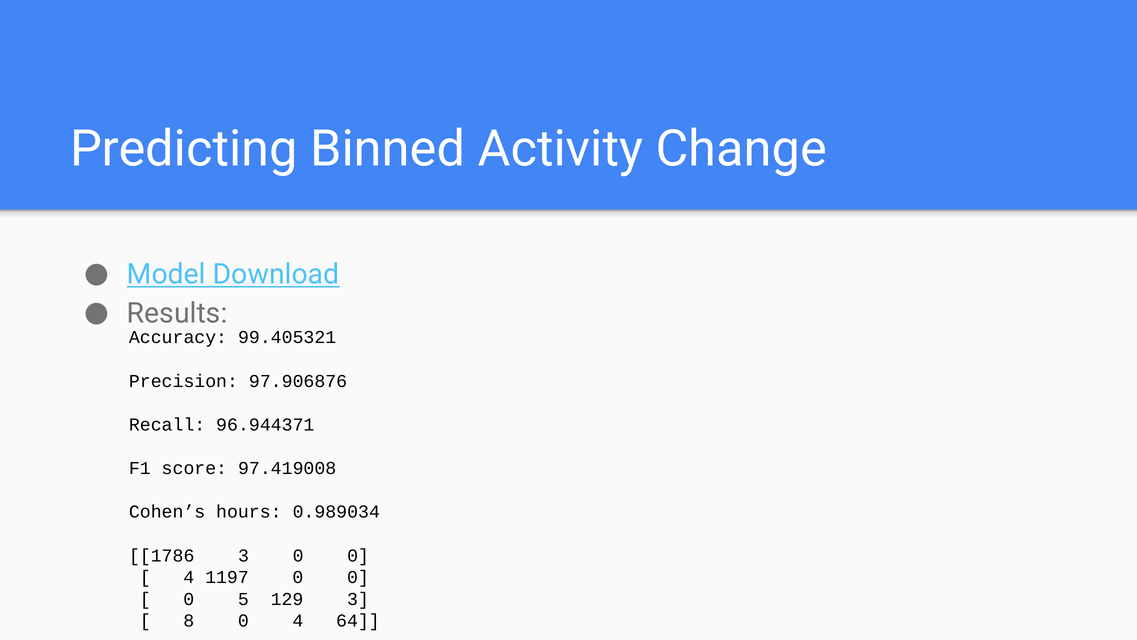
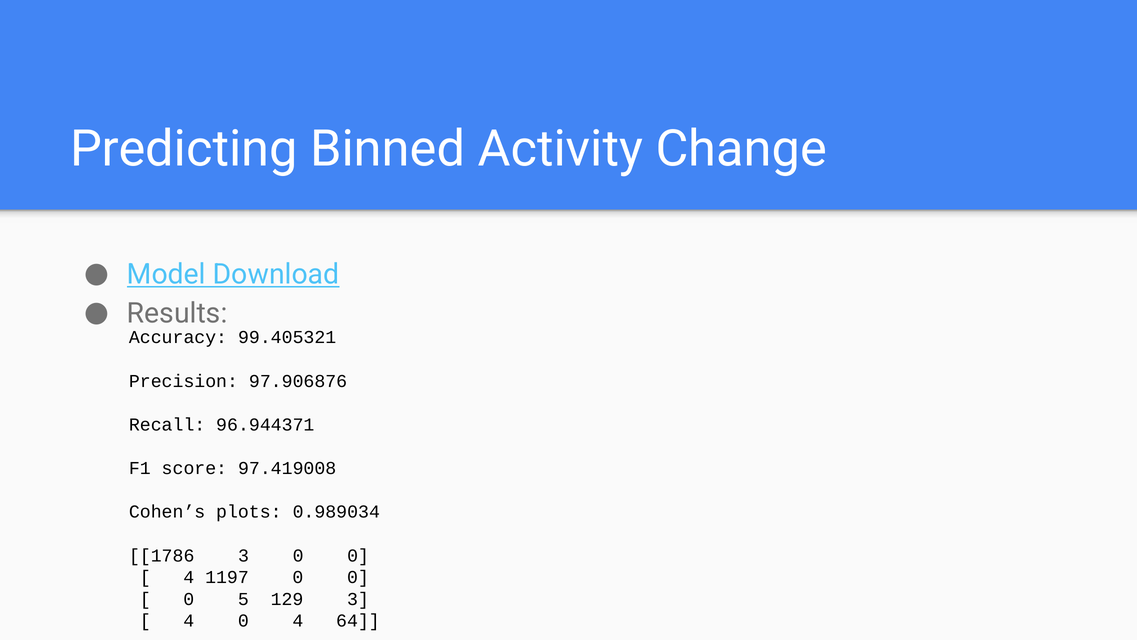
hours: hours -> plots
8 at (189, 621): 8 -> 4
